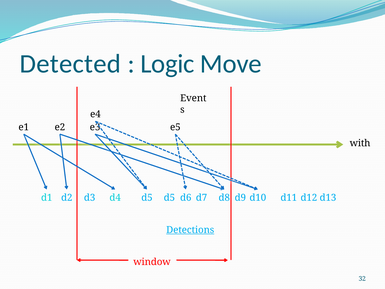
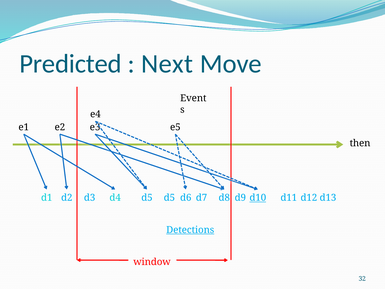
Detected: Detected -> Predicted
Logic: Logic -> Next
with: with -> then
d10 underline: none -> present
